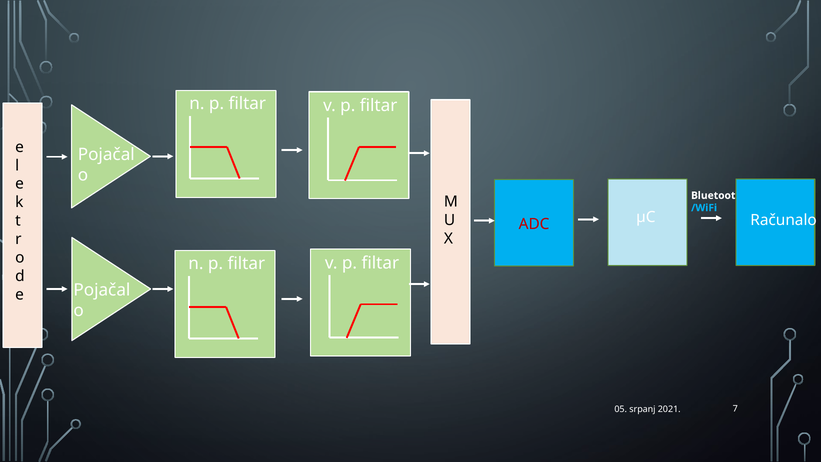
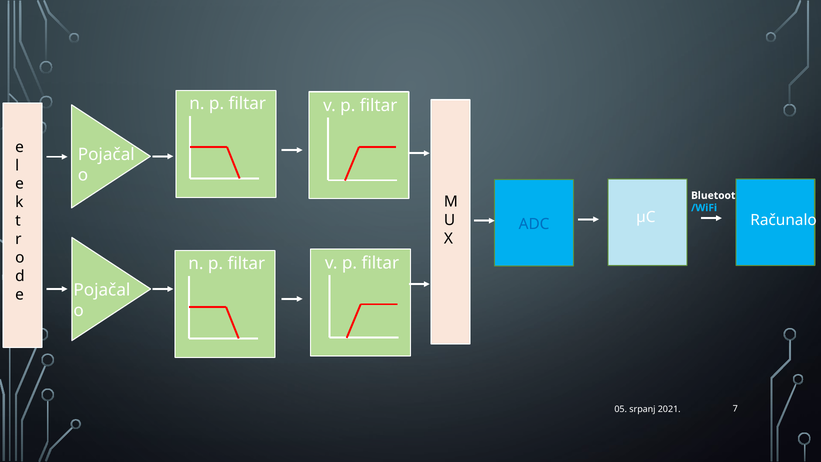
ADC colour: red -> blue
